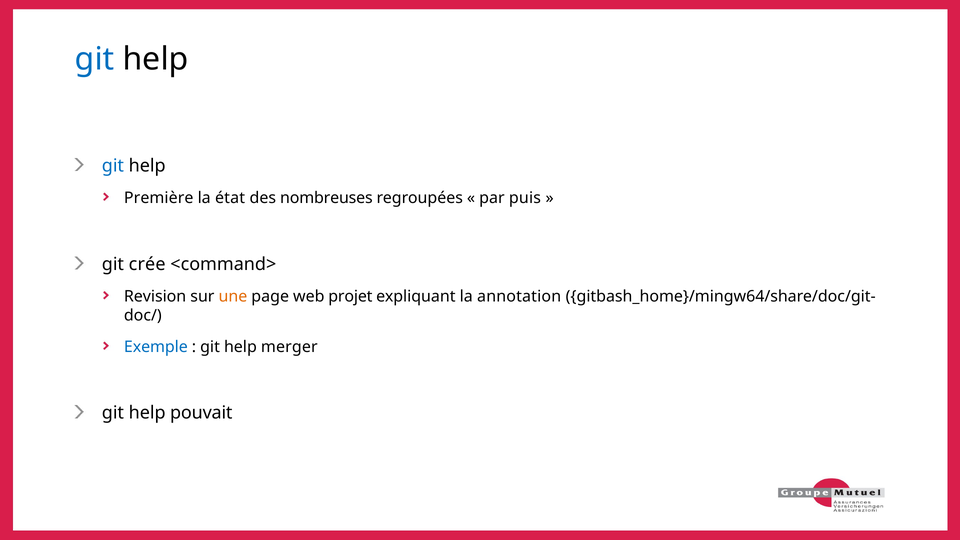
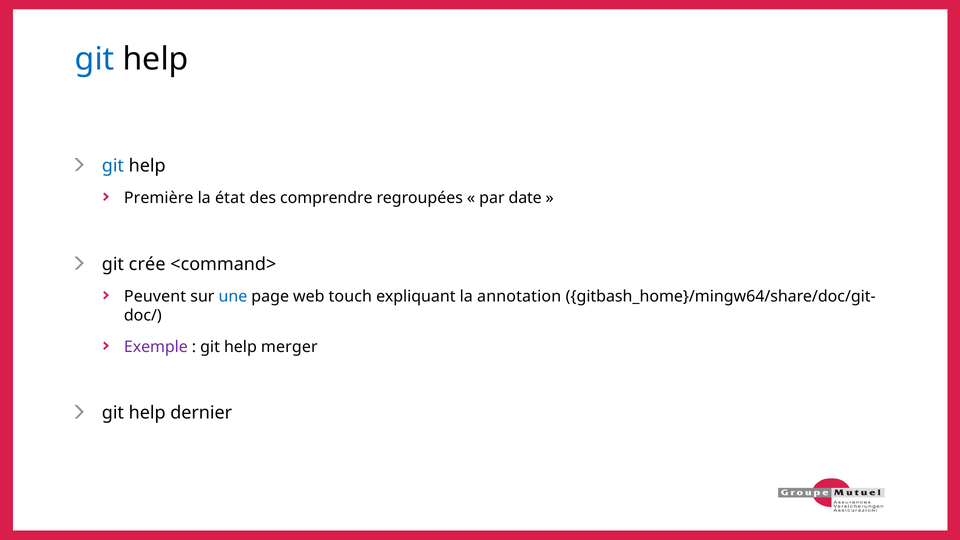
nombreuses: nombreuses -> comprendre
puis: puis -> date
Revision: Revision -> Peuvent
une colour: orange -> blue
projet: projet -> touch
Exemple colour: blue -> purple
pouvait: pouvait -> dernier
